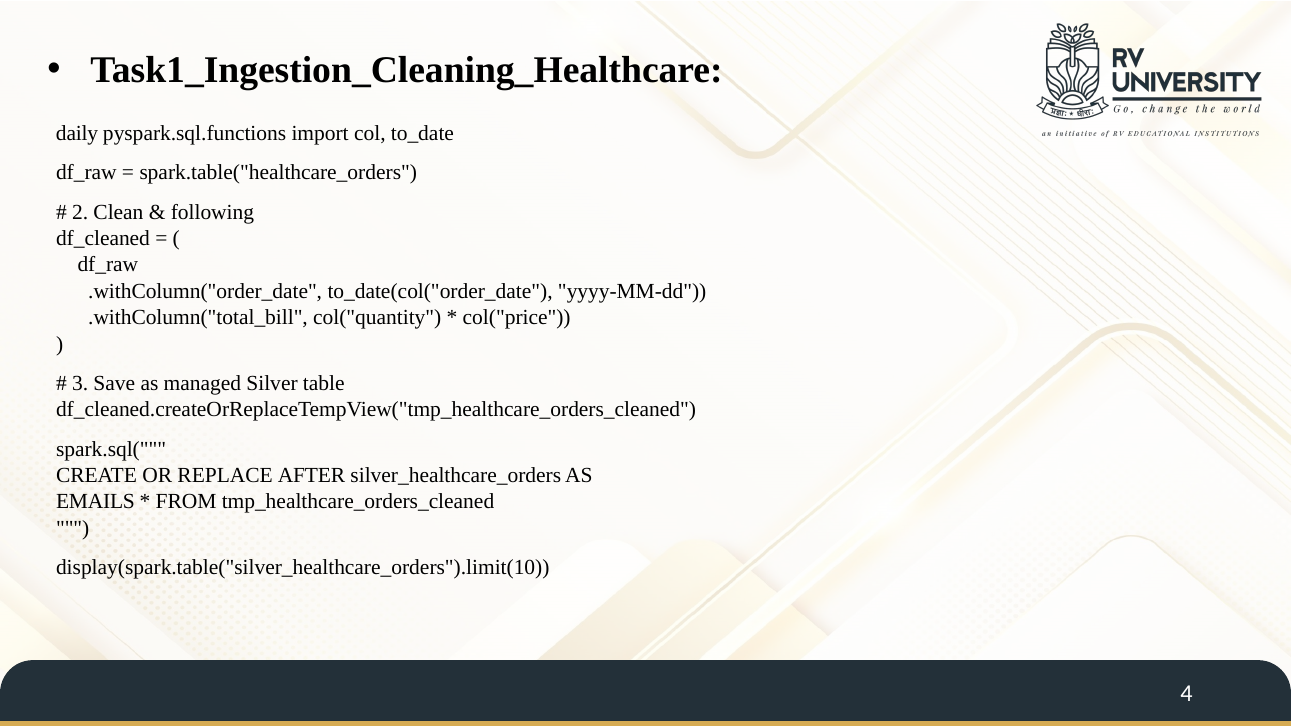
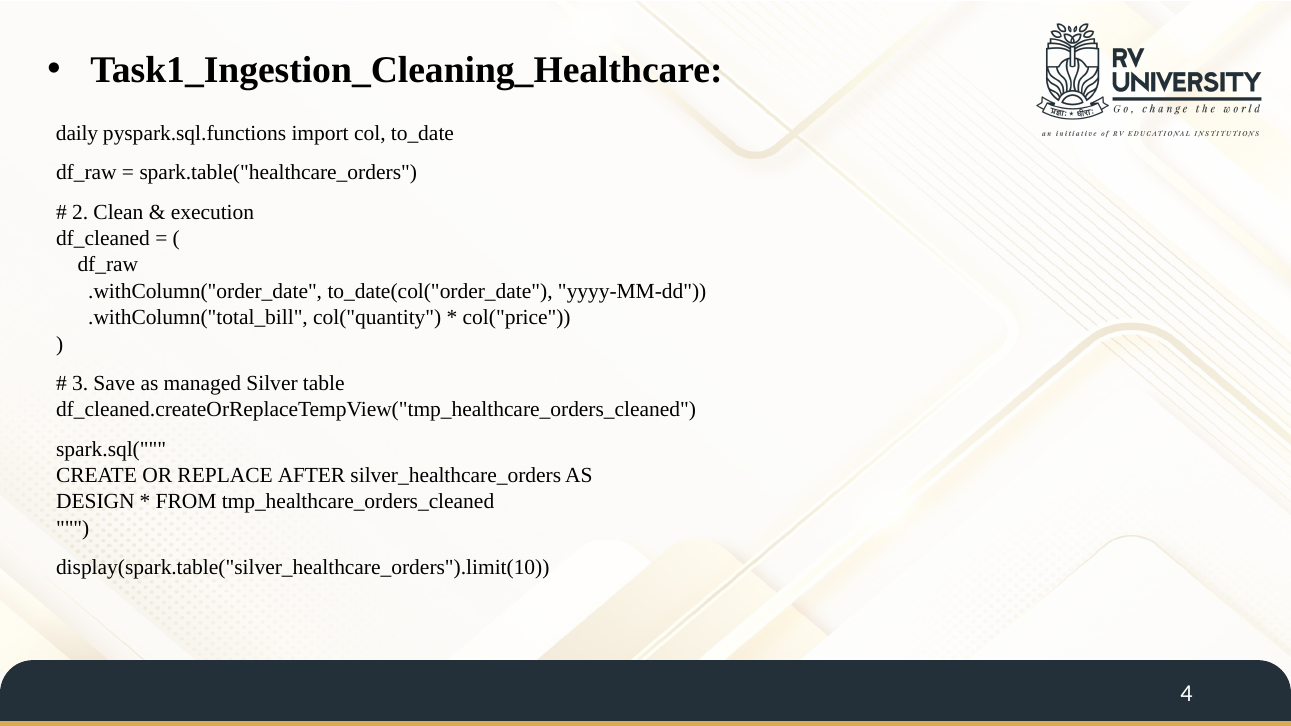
following: following -> execution
EMAILS: EMAILS -> DESIGN
